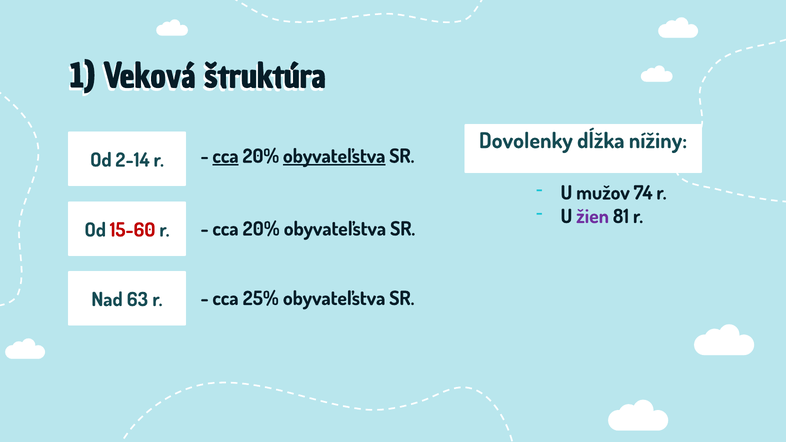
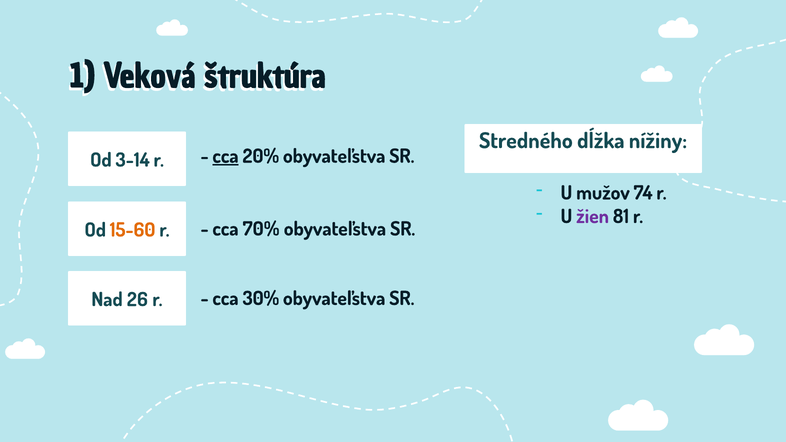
Dovolenky: Dovolenky -> Stredného
obyvateľstva at (334, 156) underline: present -> none
2-14: 2-14 -> 3-14
20% at (261, 229): 20% -> 70%
15-60 colour: red -> orange
25%: 25% -> 30%
63: 63 -> 26
